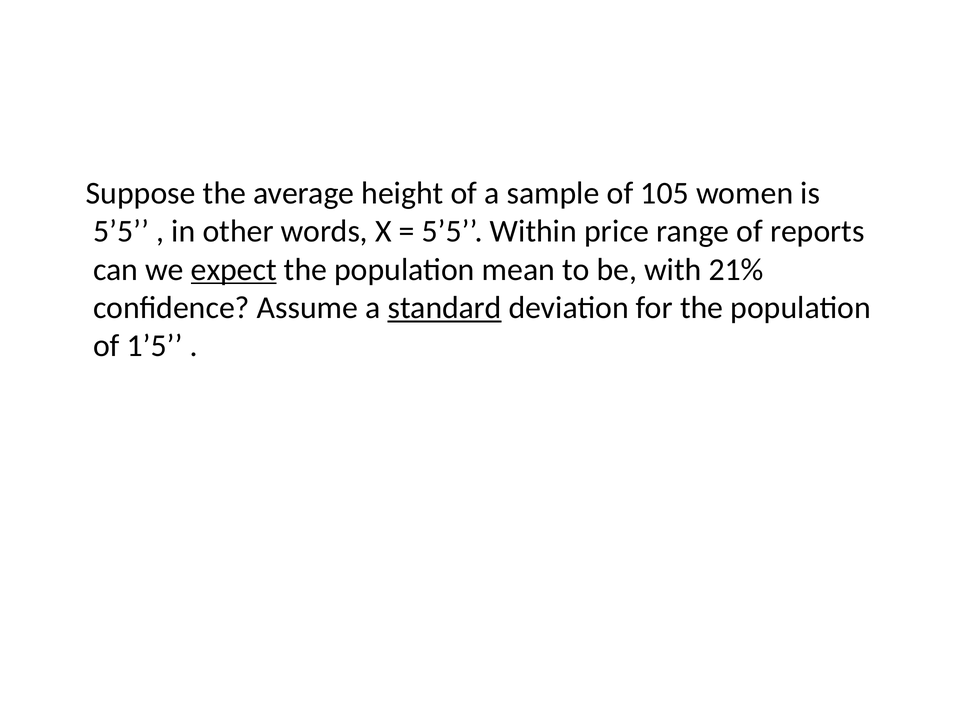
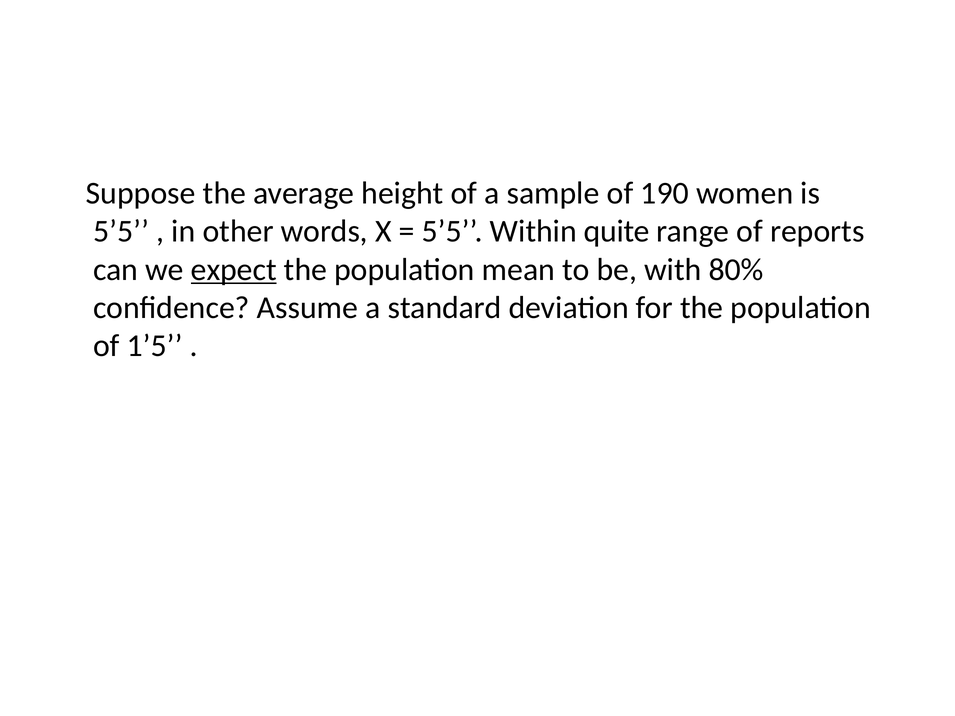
105: 105 -> 190
price: price -> quite
21%: 21% -> 80%
standard underline: present -> none
